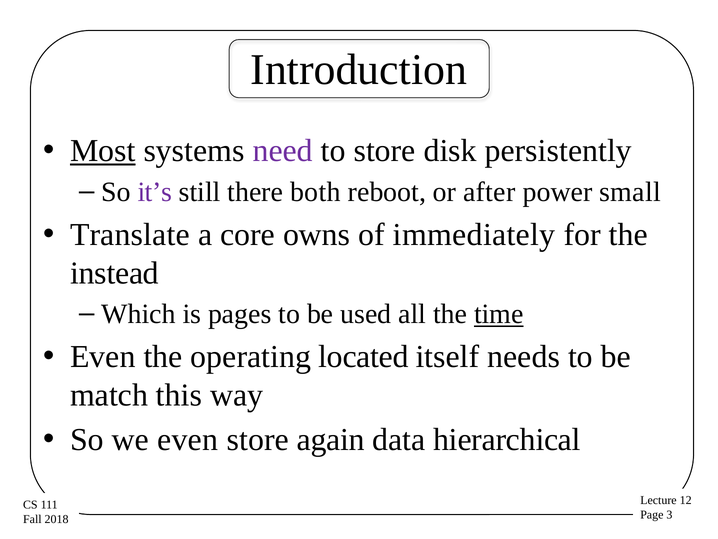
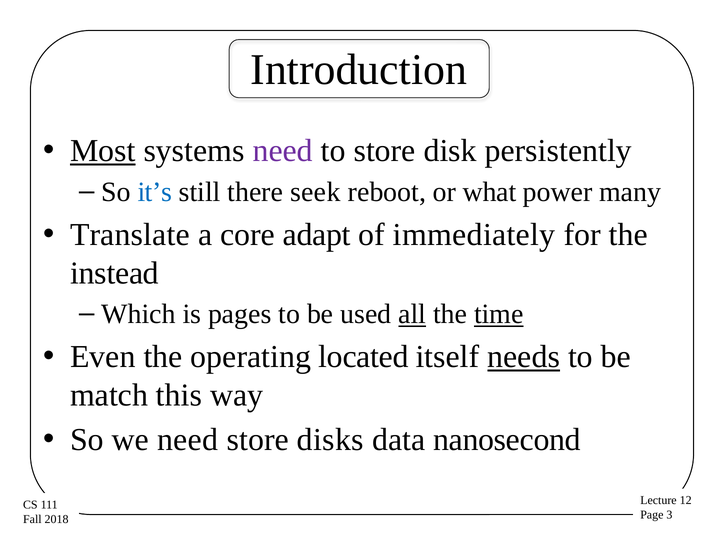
it’s colour: purple -> blue
both: both -> seek
after: after -> what
small: small -> many
owns: owns -> adapt
all underline: none -> present
needs underline: none -> present
we even: even -> need
again: again -> disks
hierarchical: hierarchical -> nanosecond
